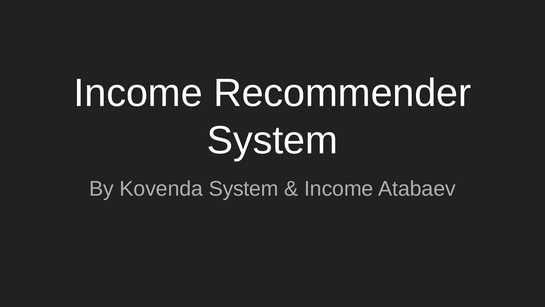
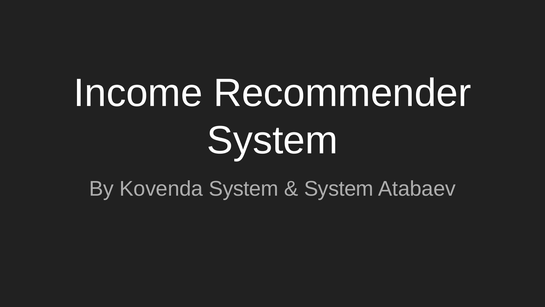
Income at (339, 189): Income -> System
